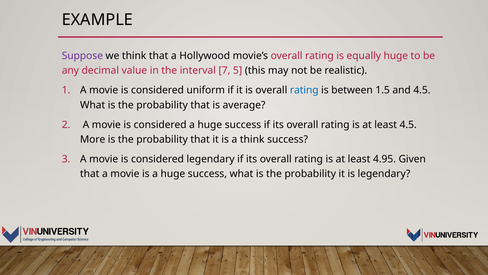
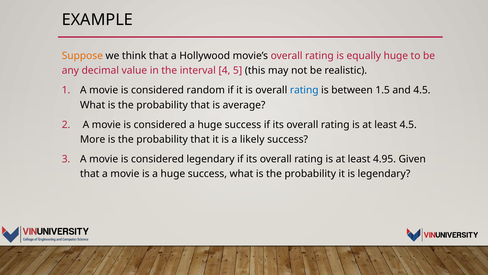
Suppose colour: purple -> orange
7: 7 -> 4
uniform: uniform -> random
a think: think -> likely
